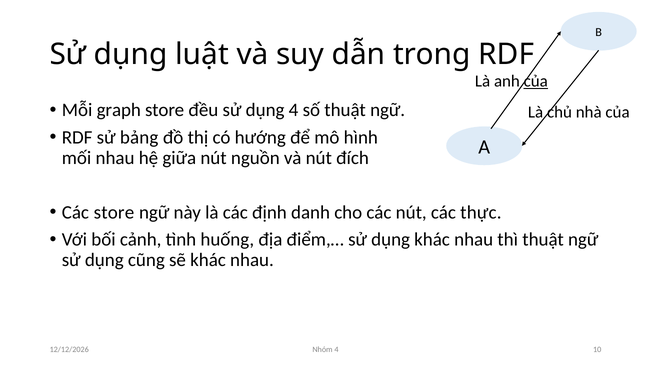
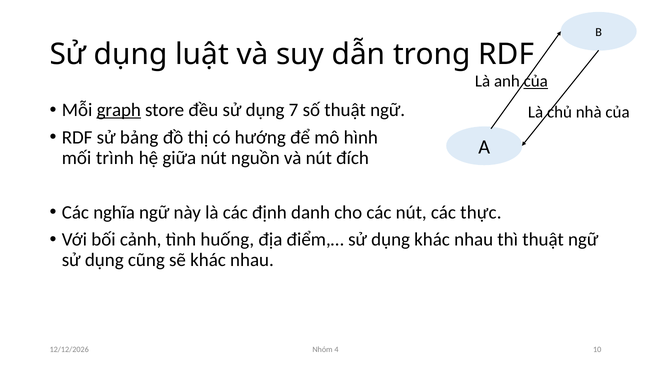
graph underline: none -> present
dụng 4: 4 -> 7
mối nhau: nhau -> trình
Các store: store -> nghĩa
